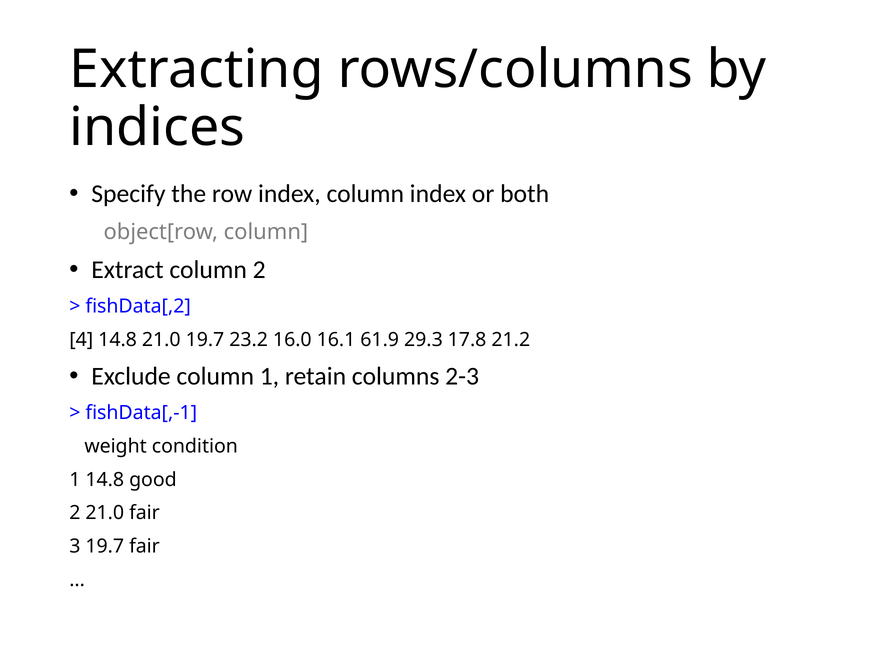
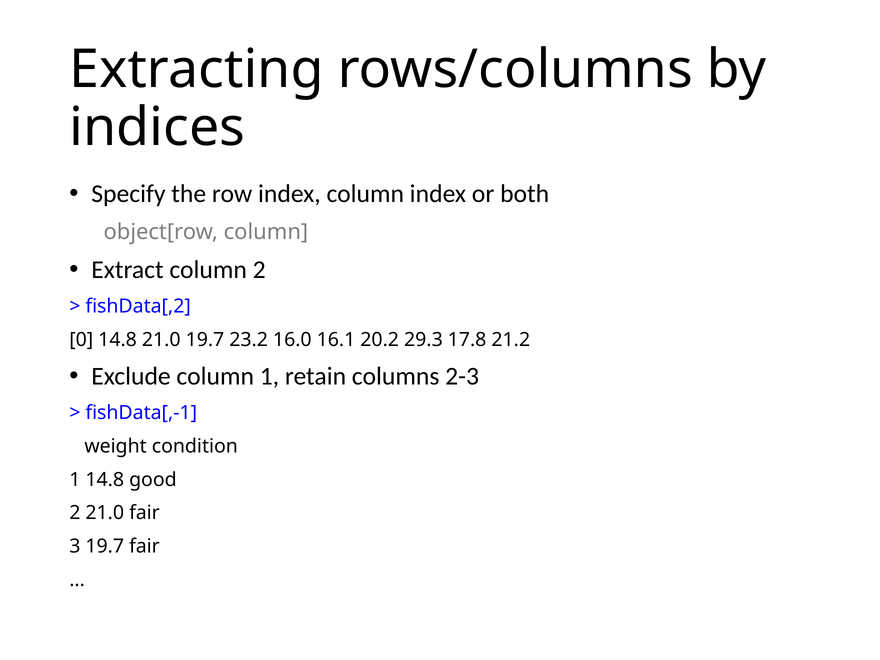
4: 4 -> 0
61.9: 61.9 -> 20.2
